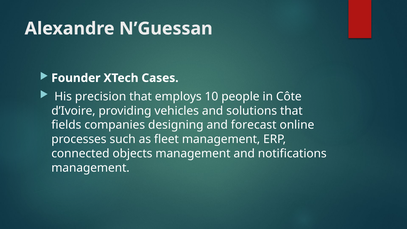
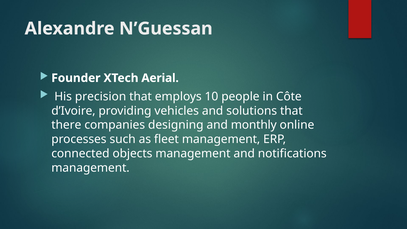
Cases: Cases -> Aerial
fields: fields -> there
forecast: forecast -> monthly
